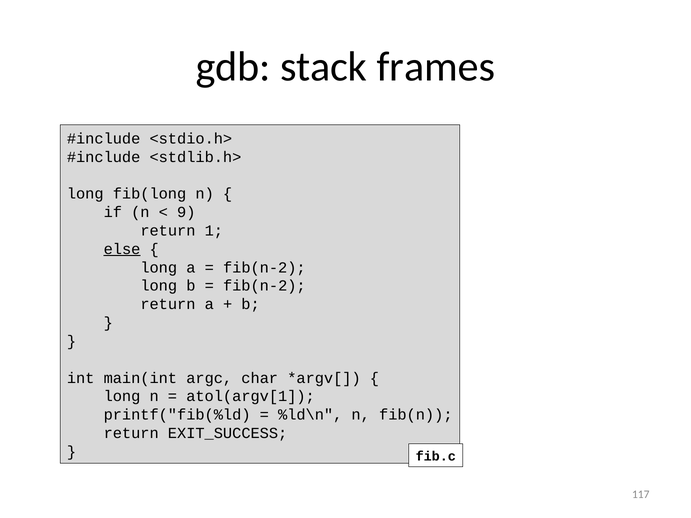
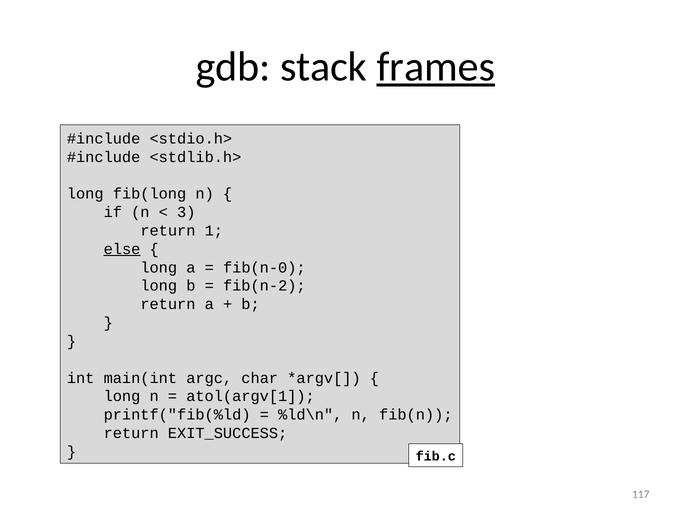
frames underline: none -> present
9: 9 -> 3
fib(n-2 at (264, 268): fib(n-2 -> fib(n-0
